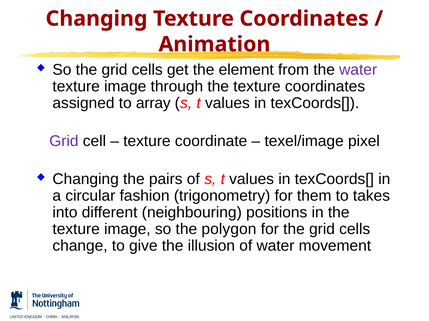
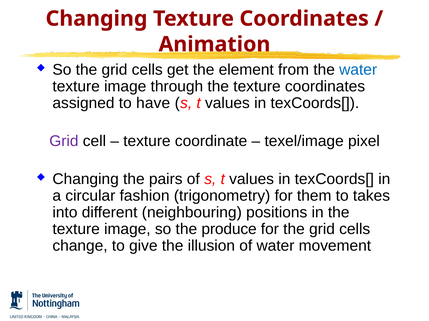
water at (358, 70) colour: purple -> blue
array: array -> have
polygon: polygon -> produce
